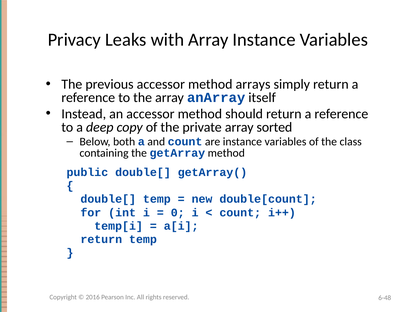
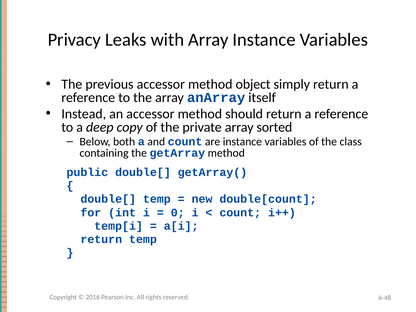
arrays: arrays -> object
